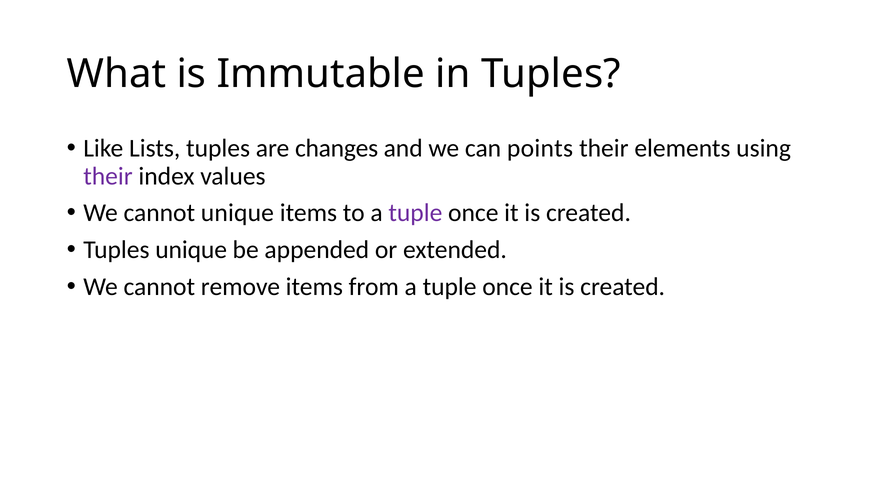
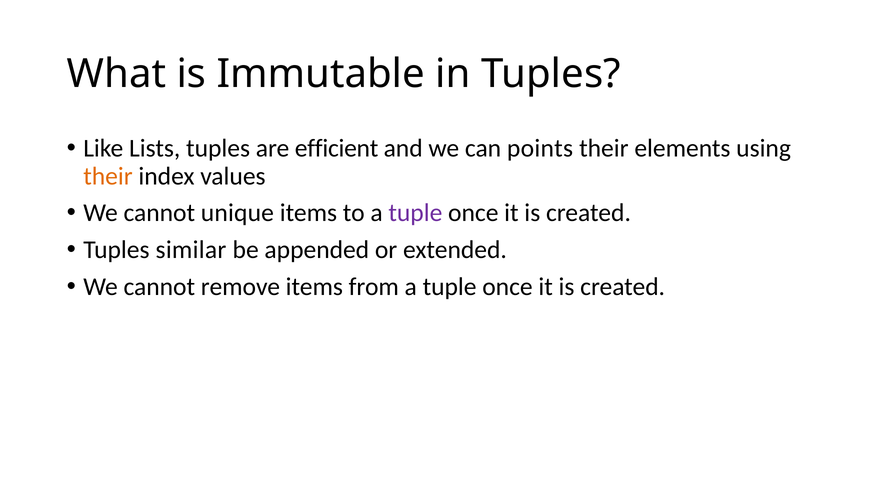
changes: changes -> efficient
their at (108, 176) colour: purple -> orange
Tuples unique: unique -> similar
